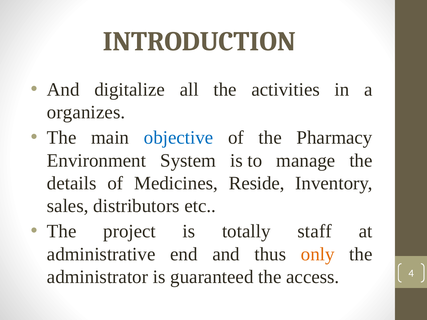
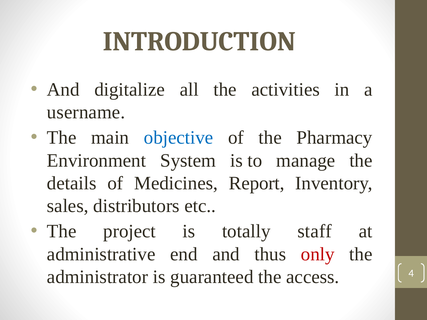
organizes: organizes -> username
Reside: Reside -> Report
only colour: orange -> red
